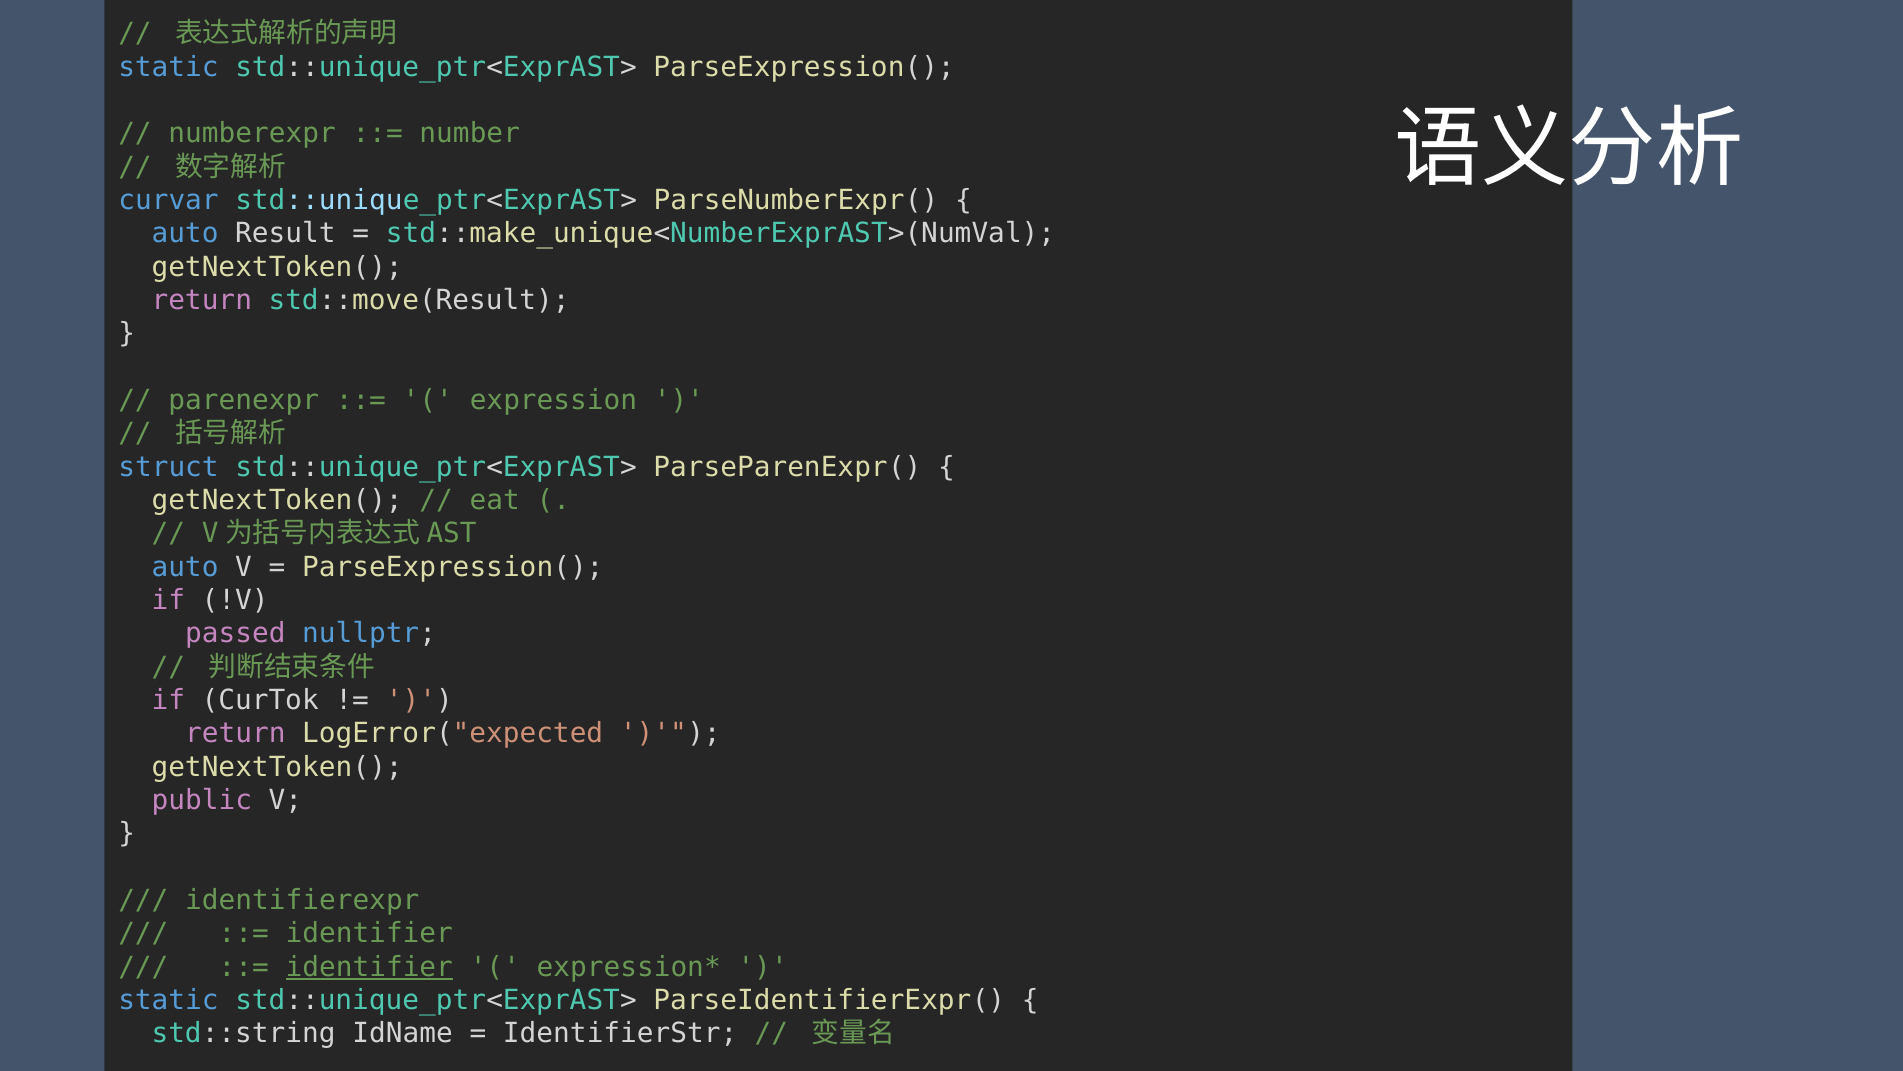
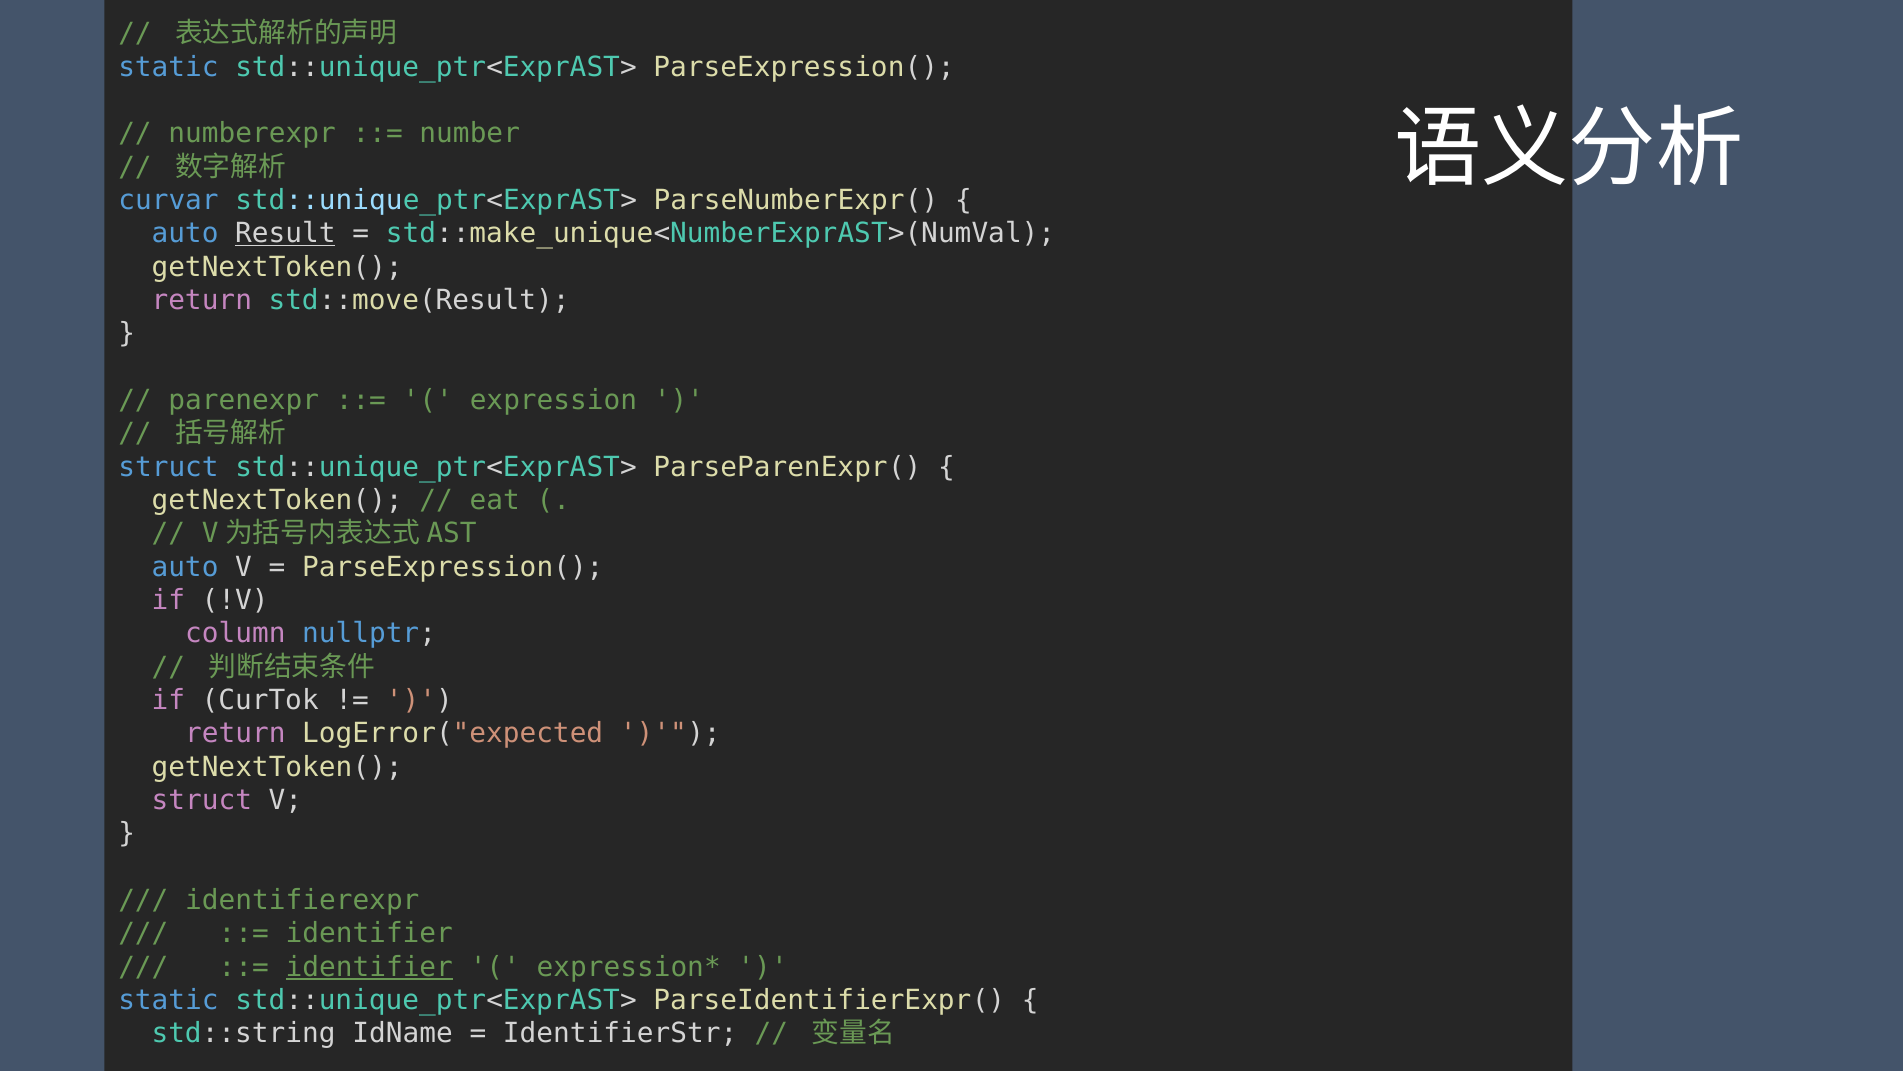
Result underline: none -> present
passed: passed -> column
public at (202, 800): public -> struct
